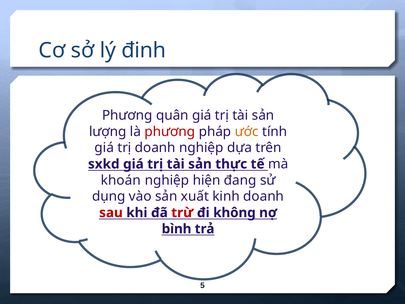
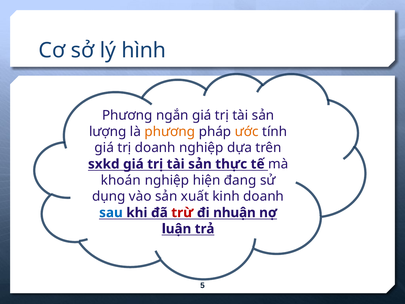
định: định -> hình
quân: quân -> ngắn
phương at (170, 132) colour: red -> orange
sau colour: red -> blue
không: không -> nhuận
bình: bình -> luận
